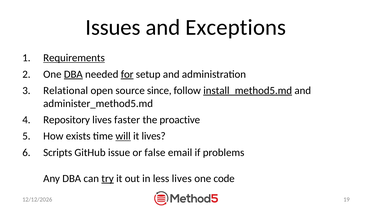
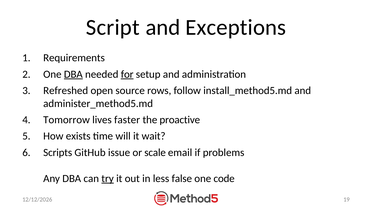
Issues: Issues -> Script
Requirements underline: present -> none
Relational: Relational -> Refreshed
since: since -> rows
install_method5.md underline: present -> none
Repository: Repository -> Tomorrow
will underline: present -> none
it lives: lives -> wait
false: false -> scale
less lives: lives -> false
